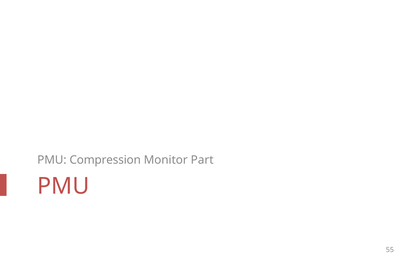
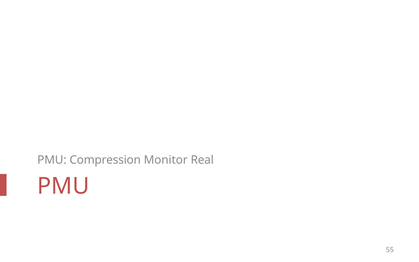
Part: Part -> Real
